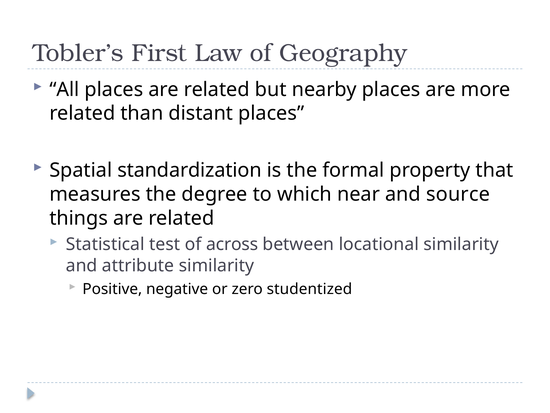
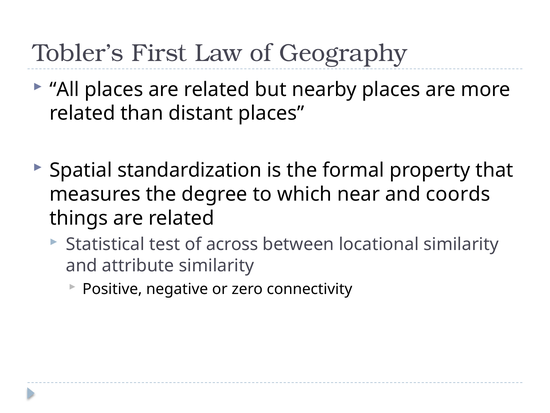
source: source -> coords
studentized: studentized -> connectivity
